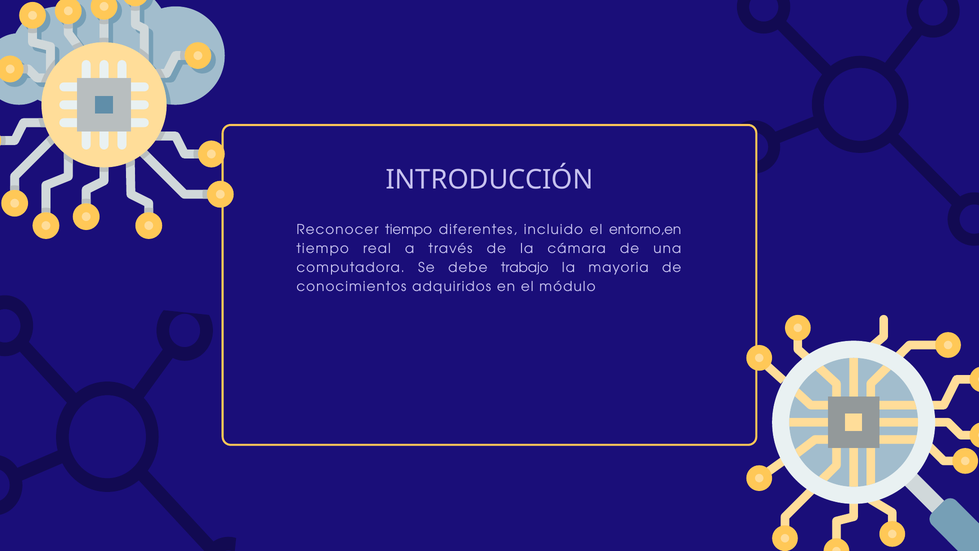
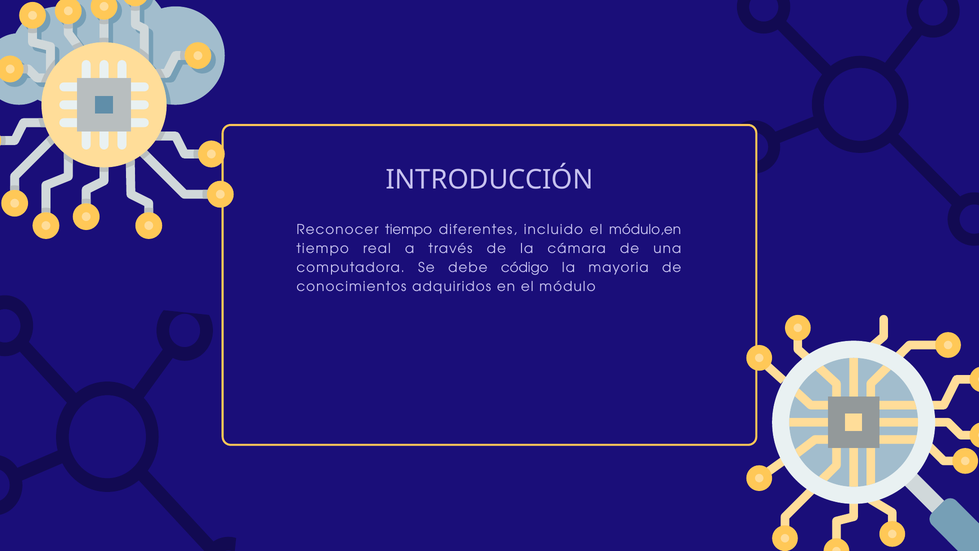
entorno,en: entorno,en -> módulo,en
trabajo: trabajo -> código
